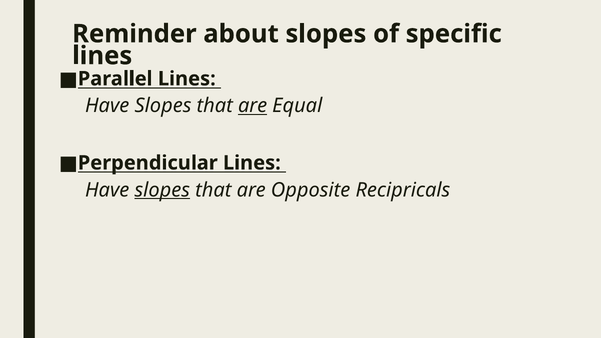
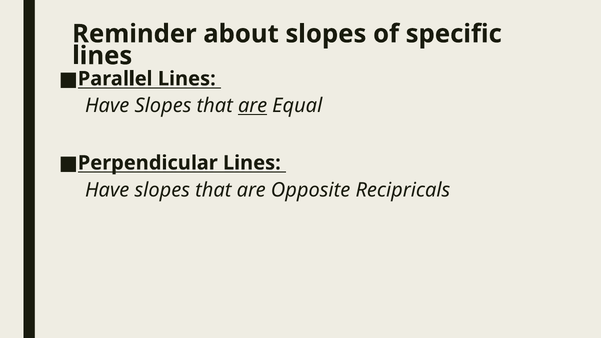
slopes at (162, 190) underline: present -> none
